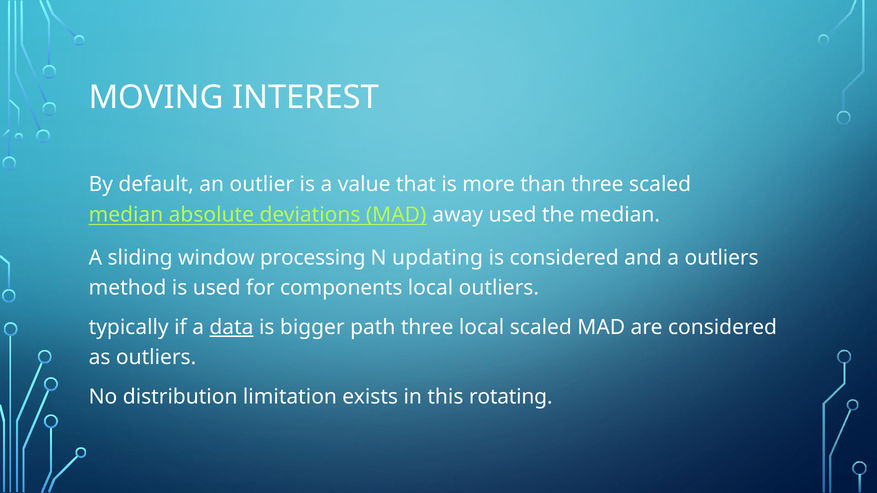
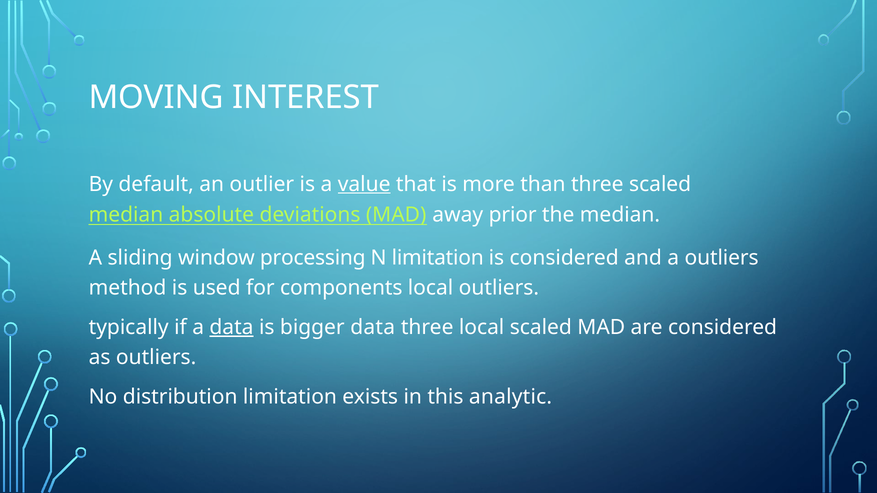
value underline: none -> present
away used: used -> prior
N updating: updating -> limitation
bigger path: path -> data
rotating: rotating -> analytic
